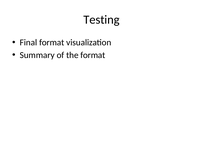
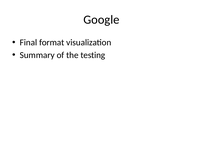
Testing: Testing -> Google
the format: format -> testing
